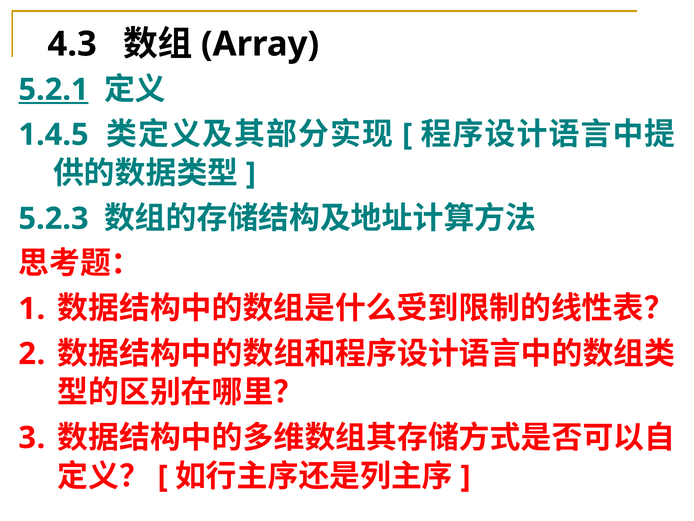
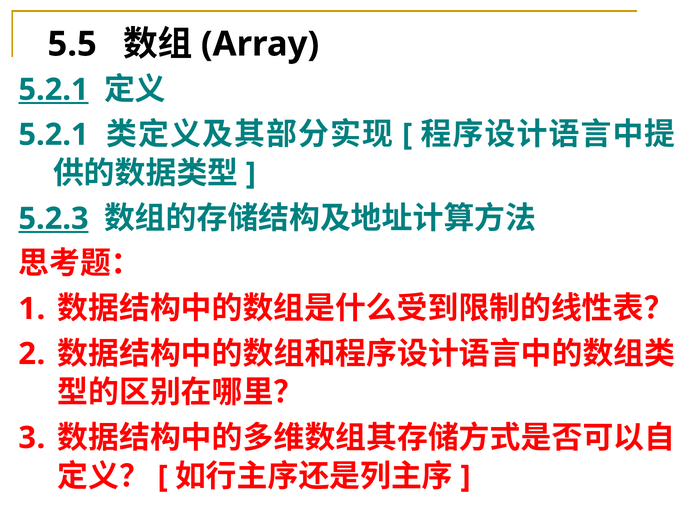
4.3: 4.3 -> 5.5
1.4.5 at (54, 135): 1.4.5 -> 5.2.1
5.2.3 underline: none -> present
